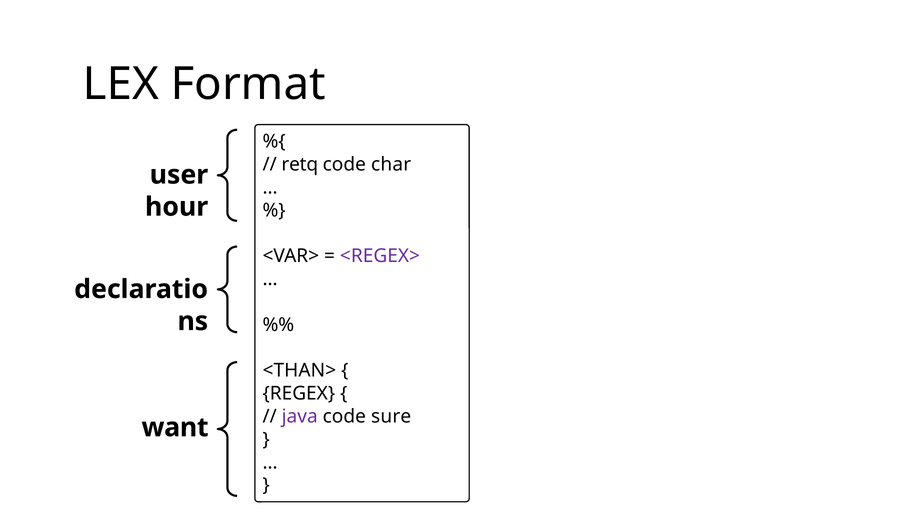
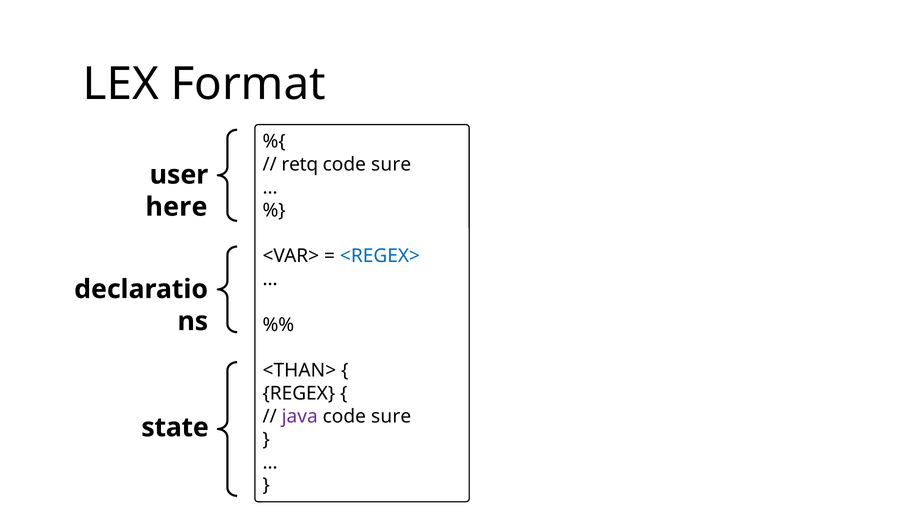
char at (391, 164): char -> sure
hour: hour -> here
<REGEX> colour: purple -> blue
want: want -> state
